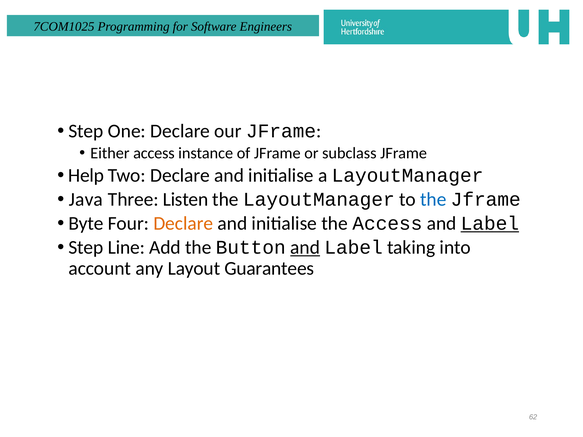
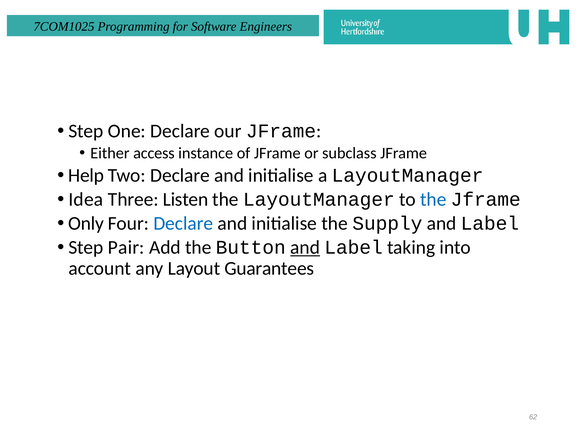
Java: Java -> Idea
Byte: Byte -> Only
Declare at (183, 224) colour: orange -> blue
the Access: Access -> Supply
Label at (490, 224) underline: present -> none
Line: Line -> Pair
